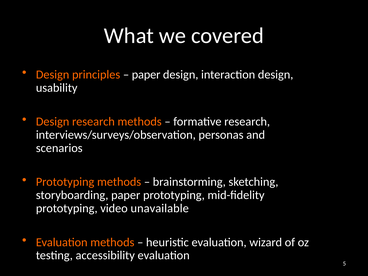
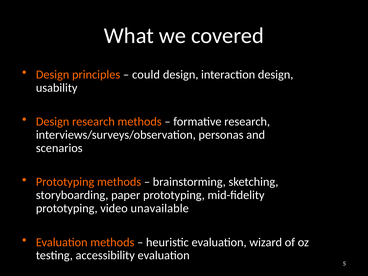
paper at (146, 74): paper -> could
